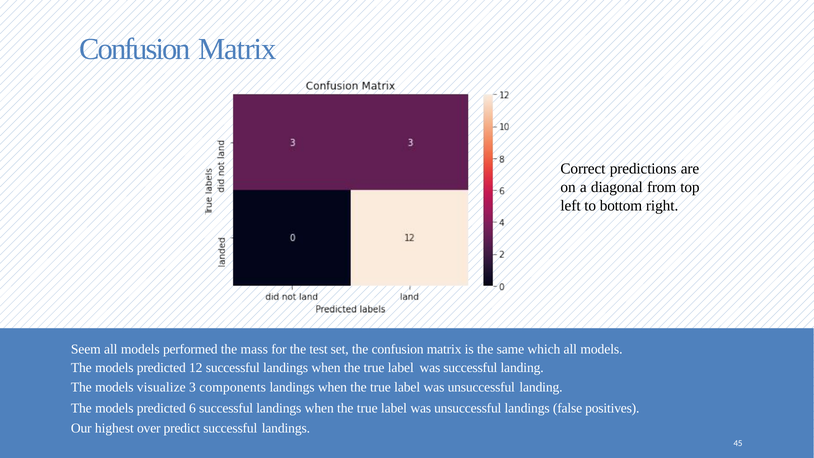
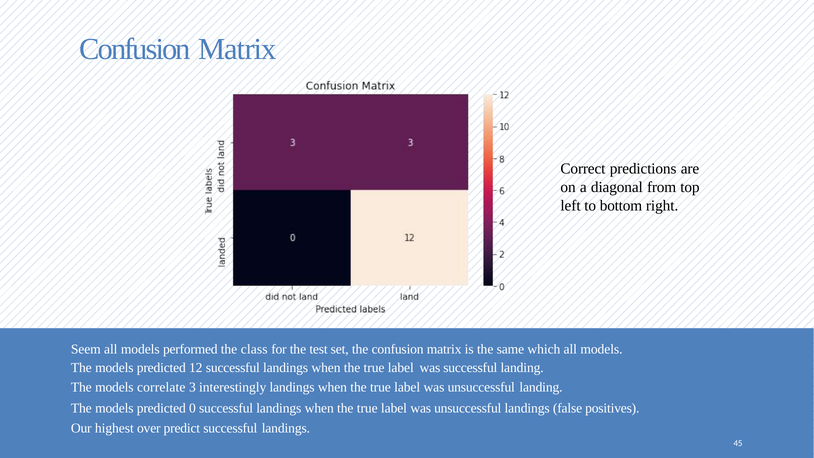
mass: mass -> class
visualize: visualize -> correlate
components: components -> interestingly
6: 6 -> 0
